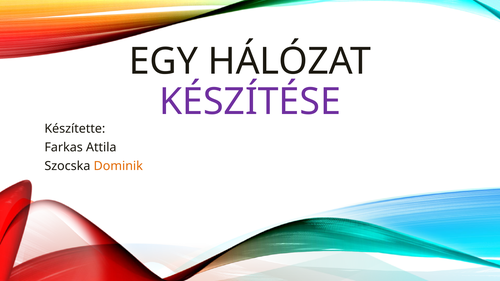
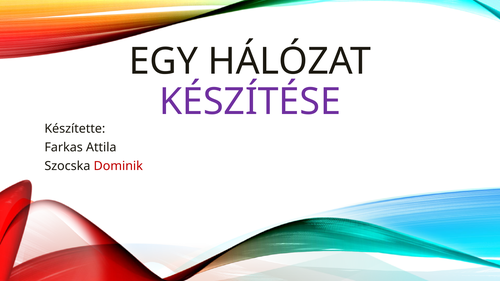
Dominik colour: orange -> red
